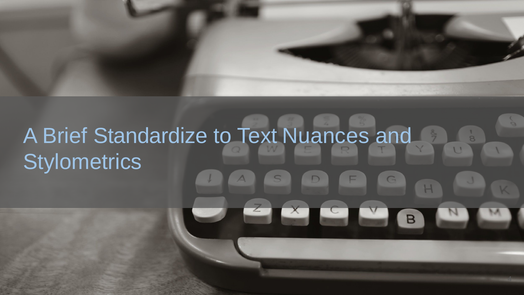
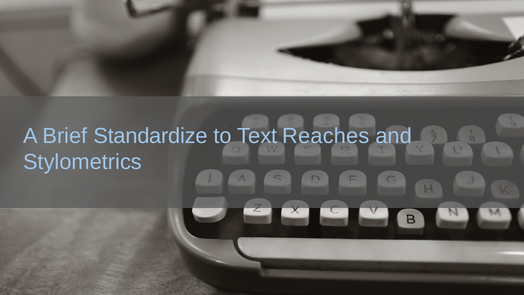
Nuances: Nuances -> Reaches
